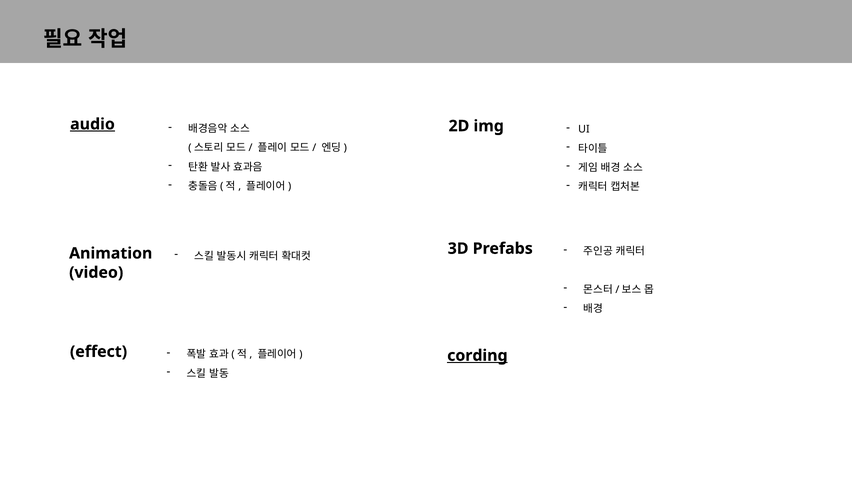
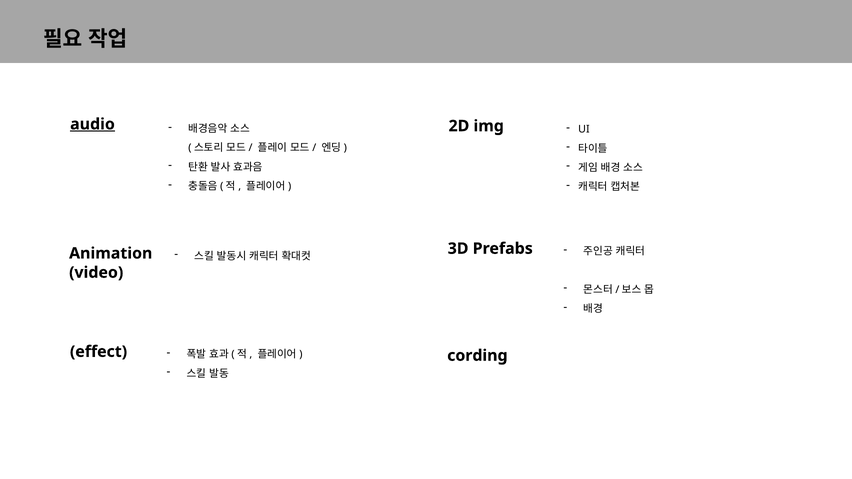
cording underline: present -> none
